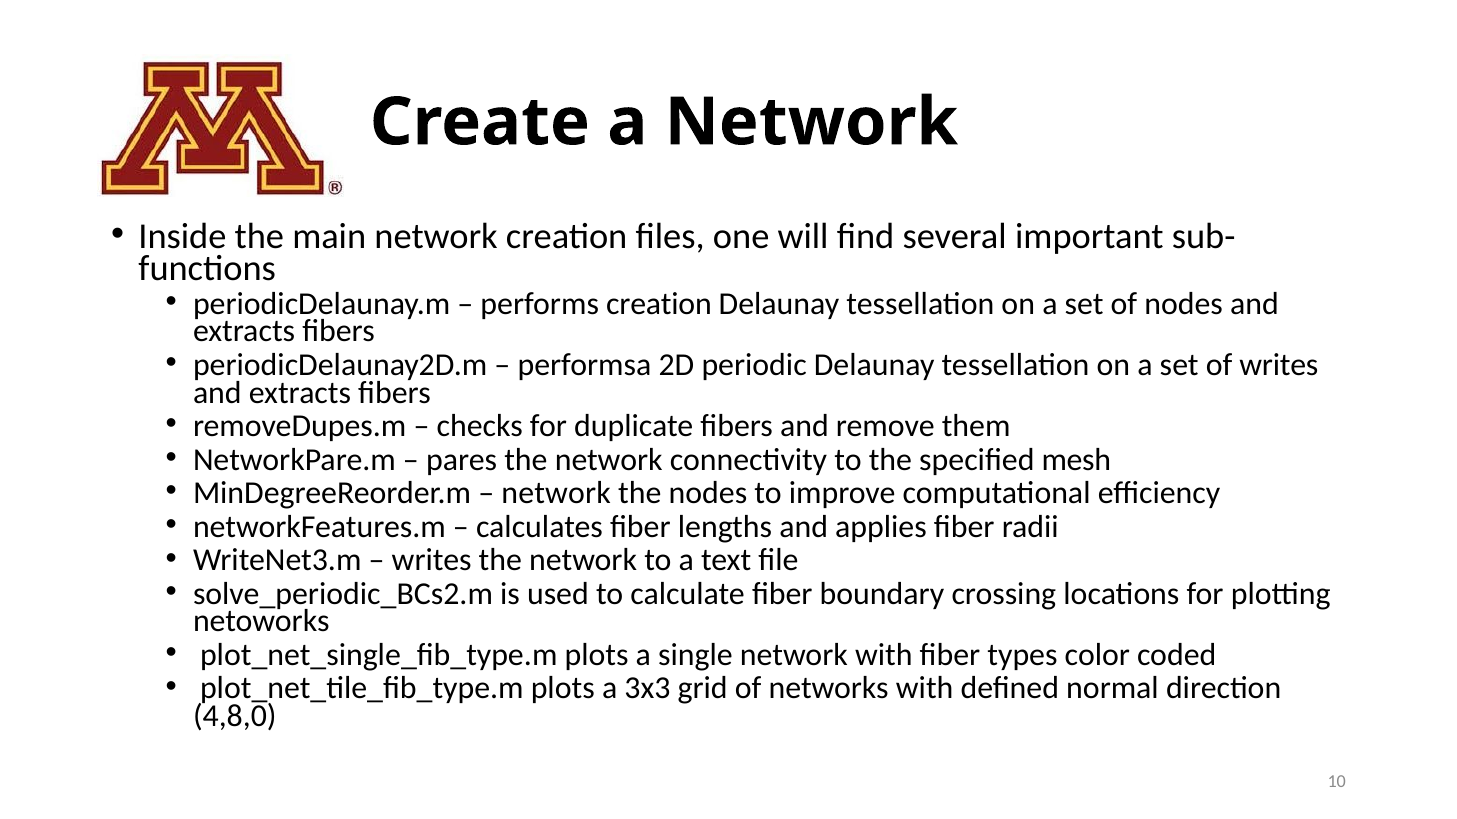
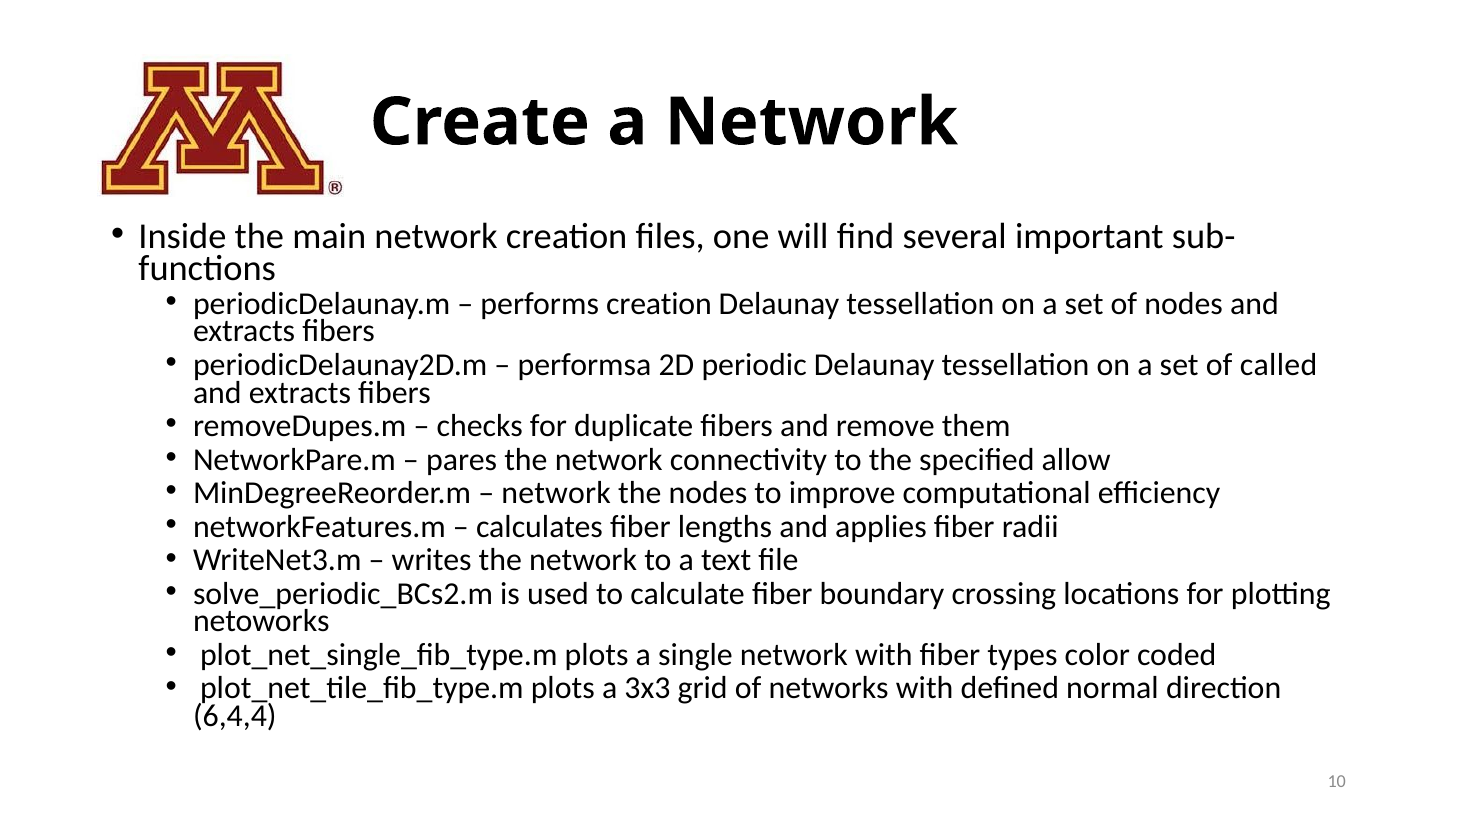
of writes: writes -> called
mesh: mesh -> allow
4,8,0: 4,8,0 -> 6,4,4
